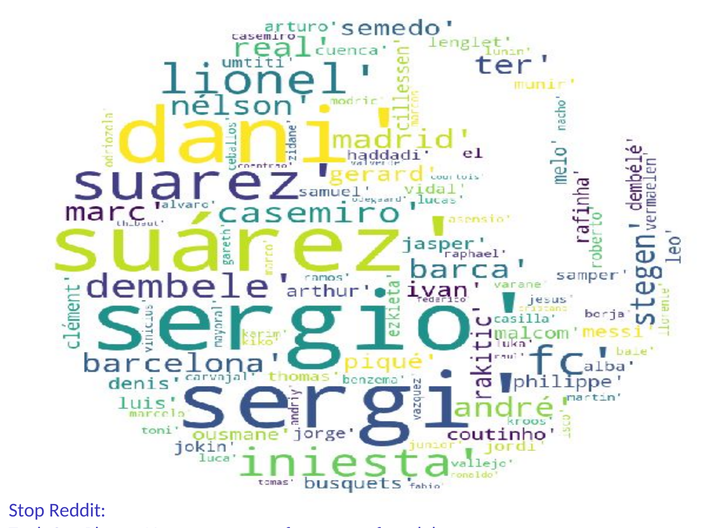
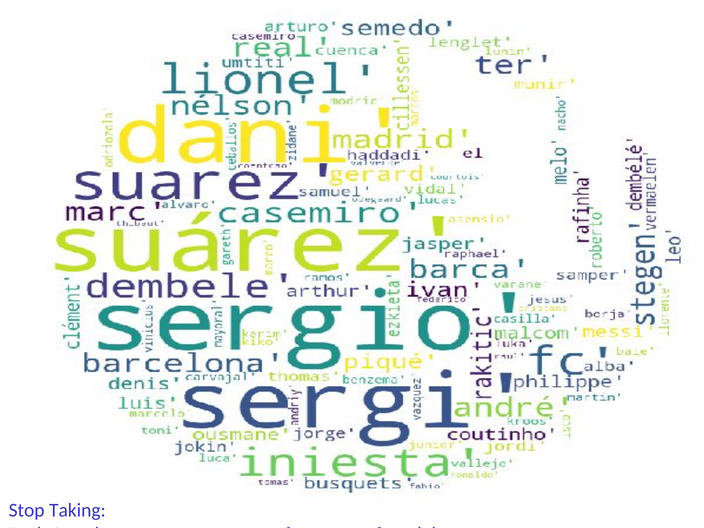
Reddit: Reddit -> Taking
